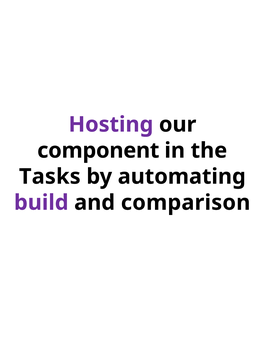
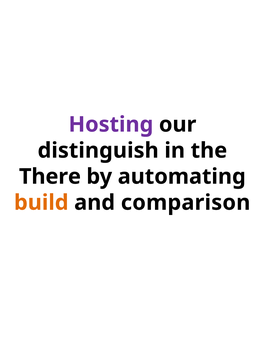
component: component -> distinguish
Tasks: Tasks -> There
build colour: purple -> orange
